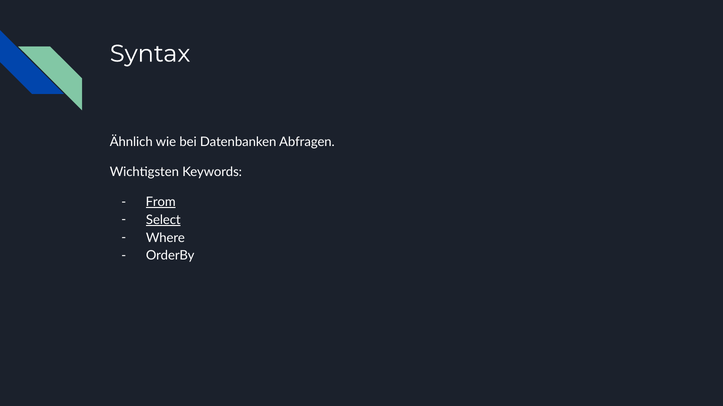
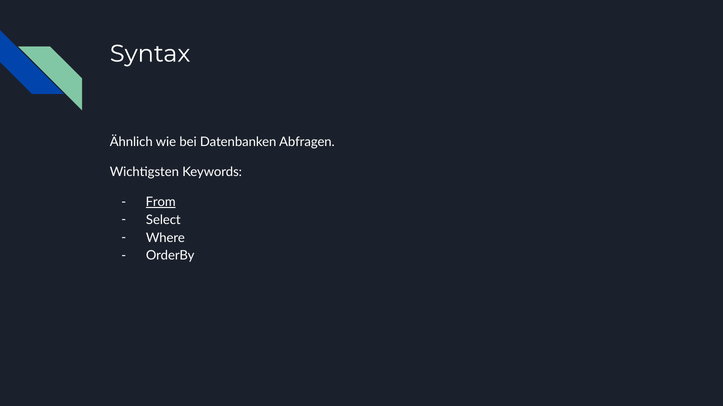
Select underline: present -> none
